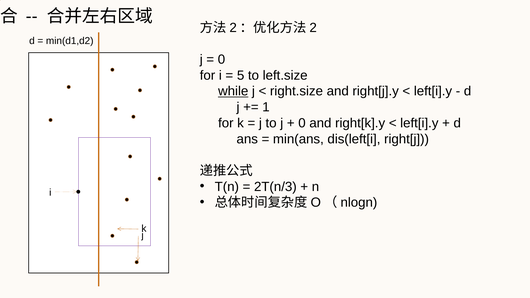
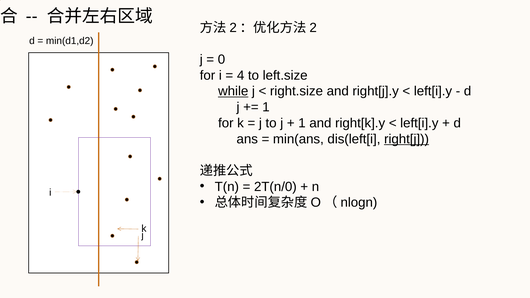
5: 5 -> 4
0 at (302, 123): 0 -> 1
right[j underline: none -> present
2T(n/3: 2T(n/3 -> 2T(n/0
